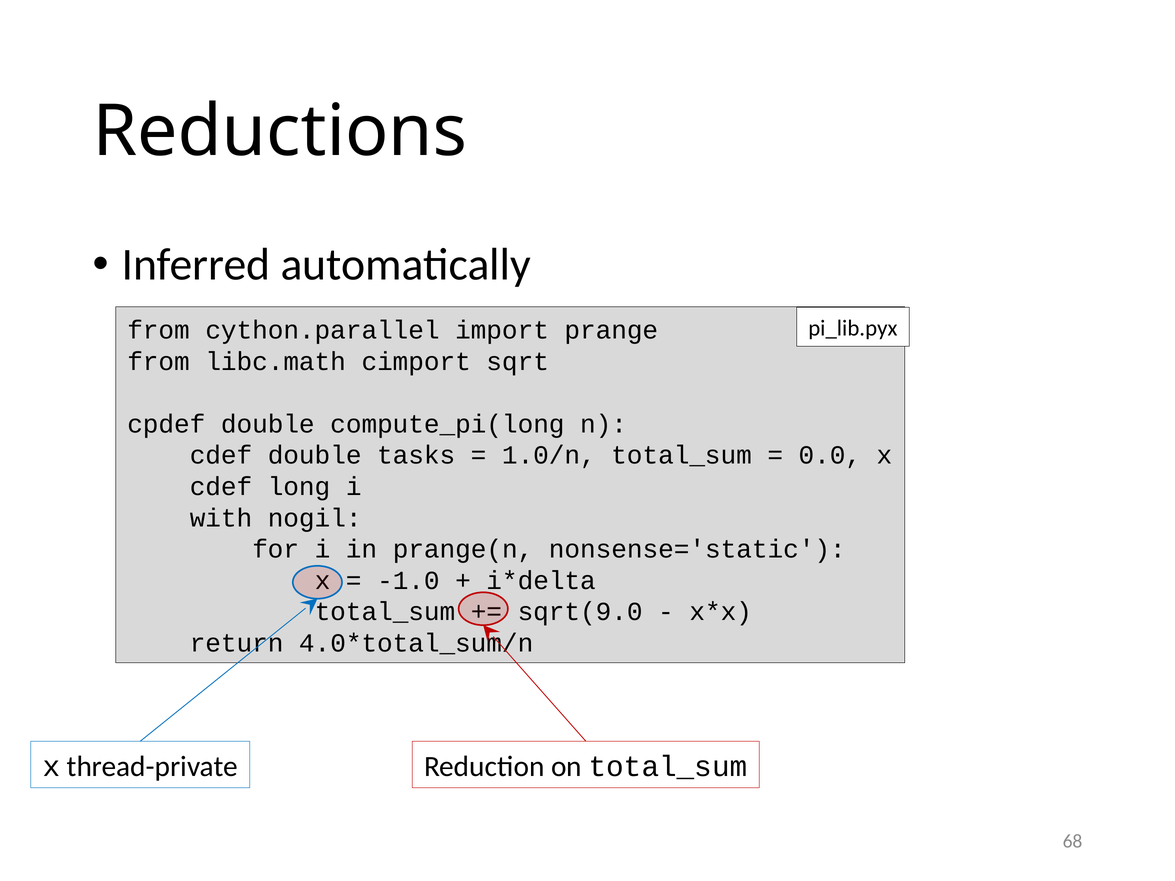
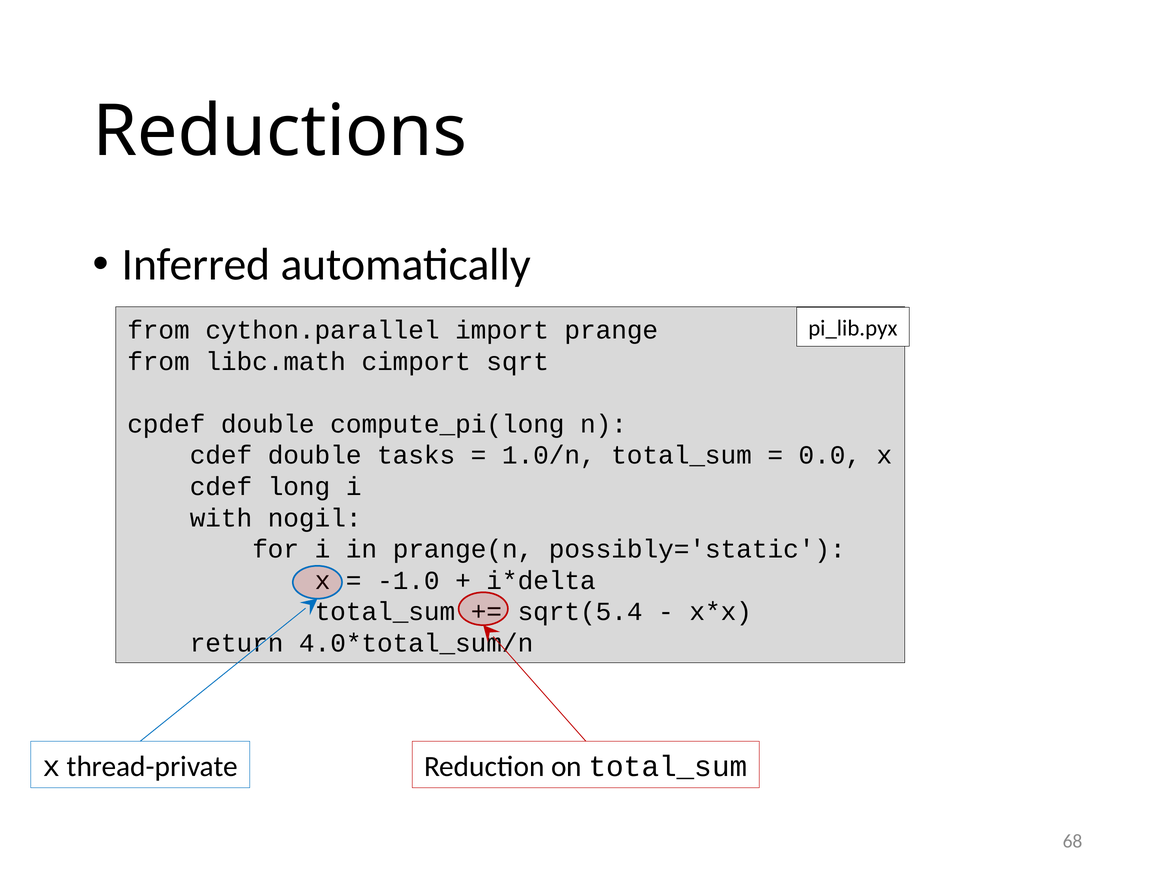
nonsense='static: nonsense='static -> possibly='static
sqrt(9.0: sqrt(9.0 -> sqrt(5.4
